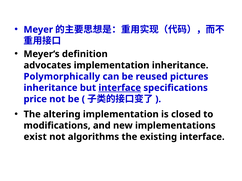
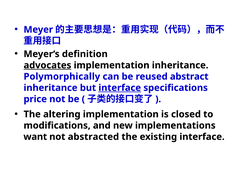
advocates underline: none -> present
pictures: pictures -> abstract
exist: exist -> want
algorithms: algorithms -> abstracted
